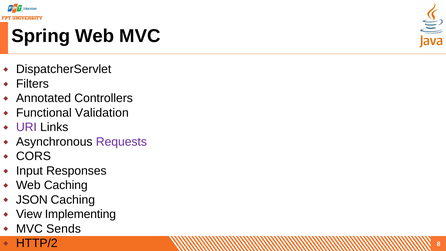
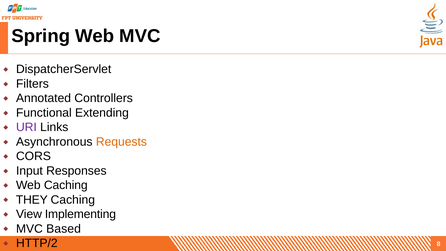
Validation: Validation -> Extending
Requests colour: purple -> orange
JSON: JSON -> THEY
Sends: Sends -> Based
